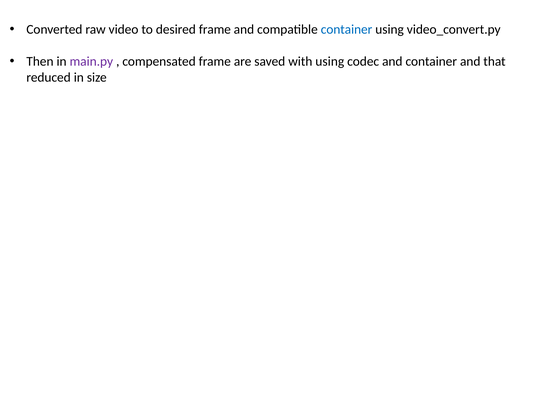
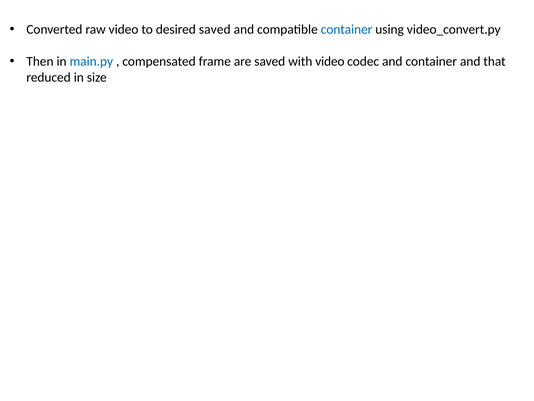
desired frame: frame -> saved
main.py colour: purple -> blue
with using: using -> video
